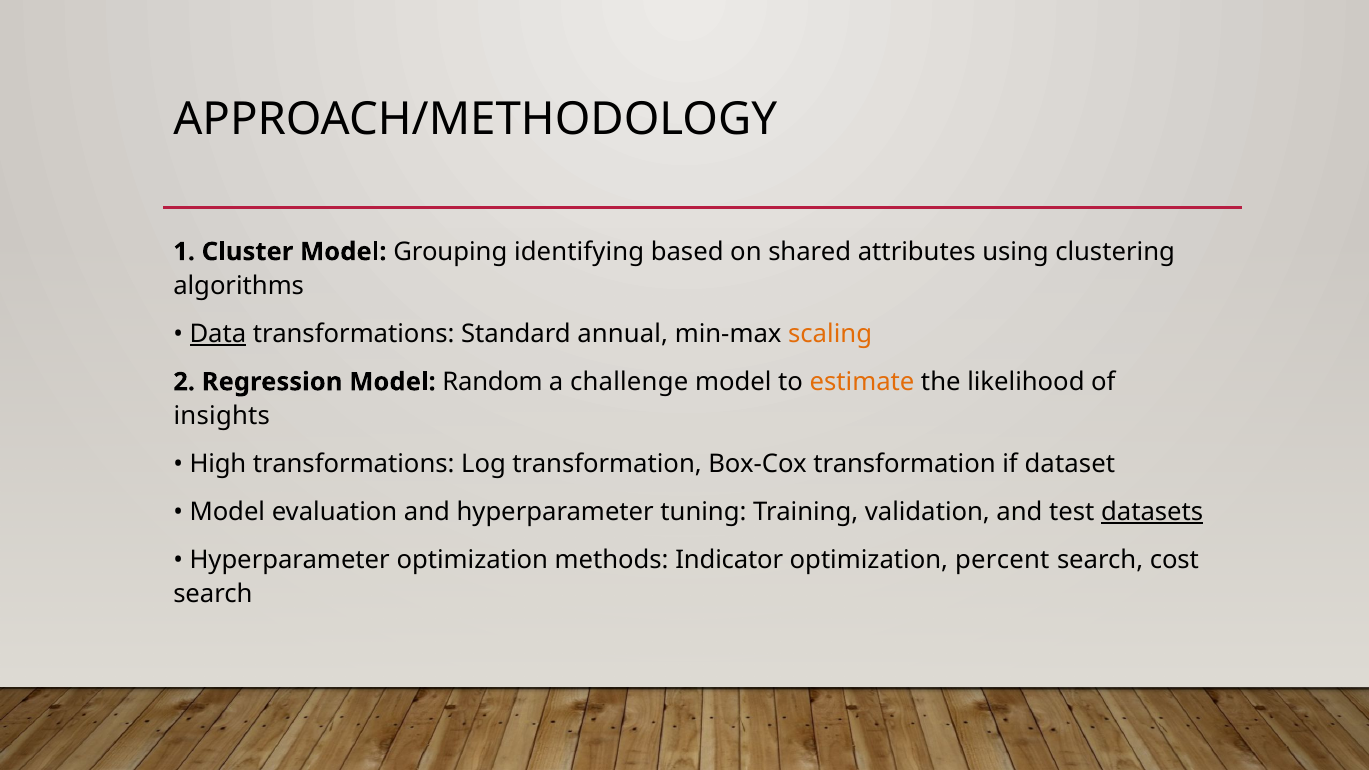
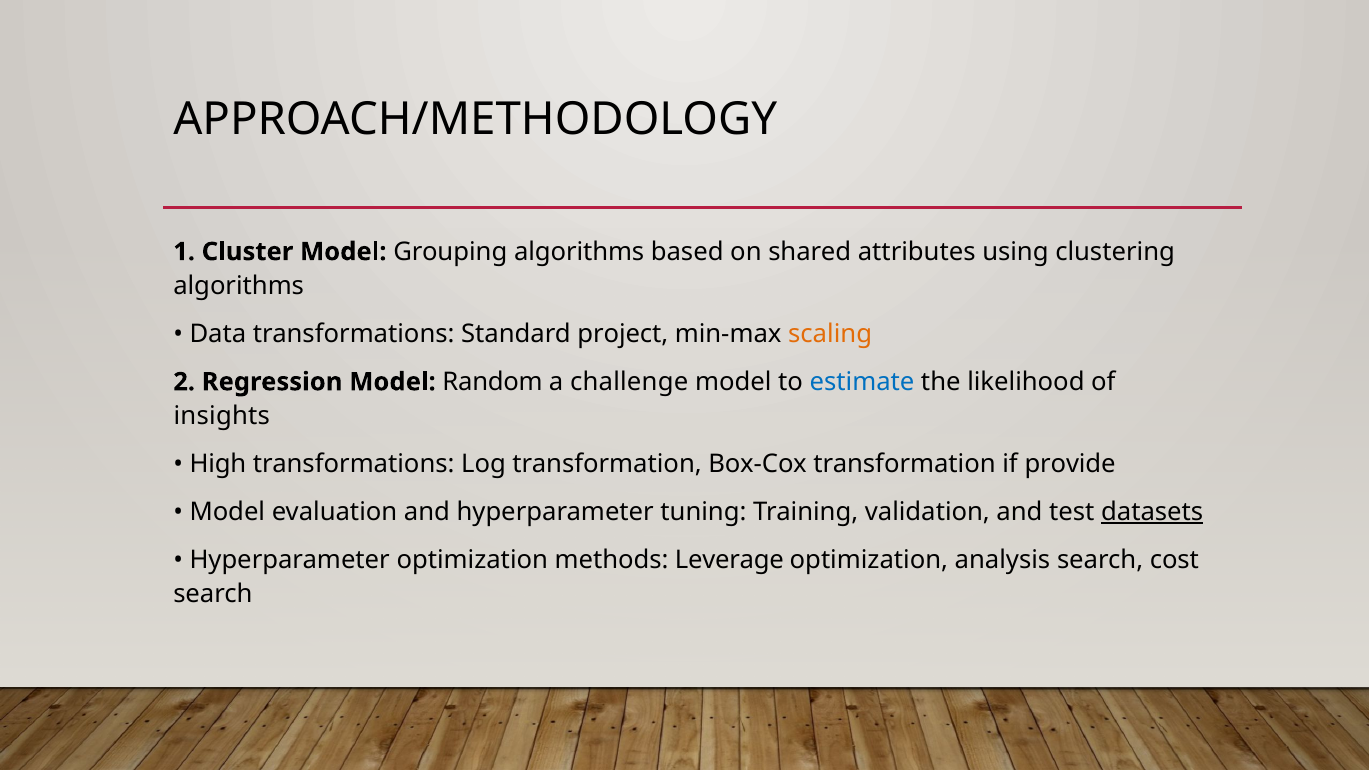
Grouping identifying: identifying -> algorithms
Data underline: present -> none
annual: annual -> project
estimate colour: orange -> blue
dataset: dataset -> provide
Indicator: Indicator -> Leverage
percent: percent -> analysis
